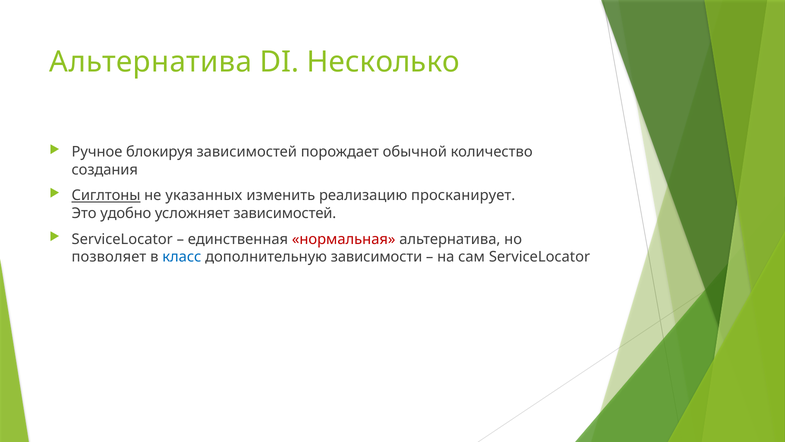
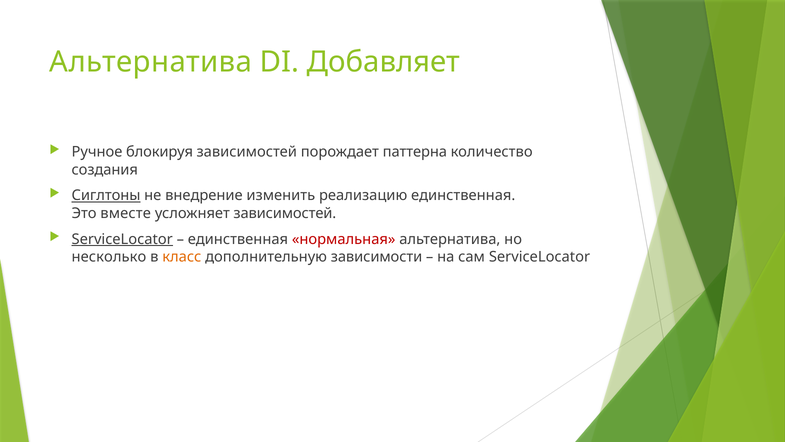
Несколько: Несколько -> Добавляет
обычной: обычной -> паттерна
указанных: указанных -> внедрение
реализацию просканирует: просканирует -> единственная
удобно: удобно -> вместе
ServiceLocator at (122, 239) underline: none -> present
позволяет: позволяет -> несколько
класс colour: blue -> orange
